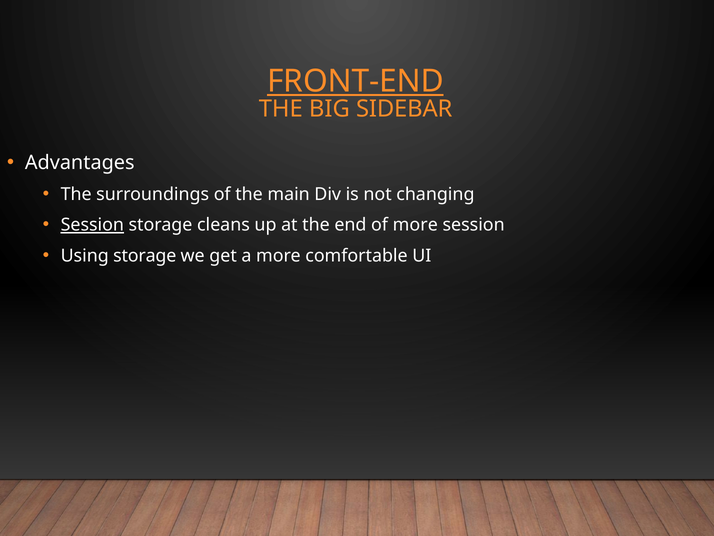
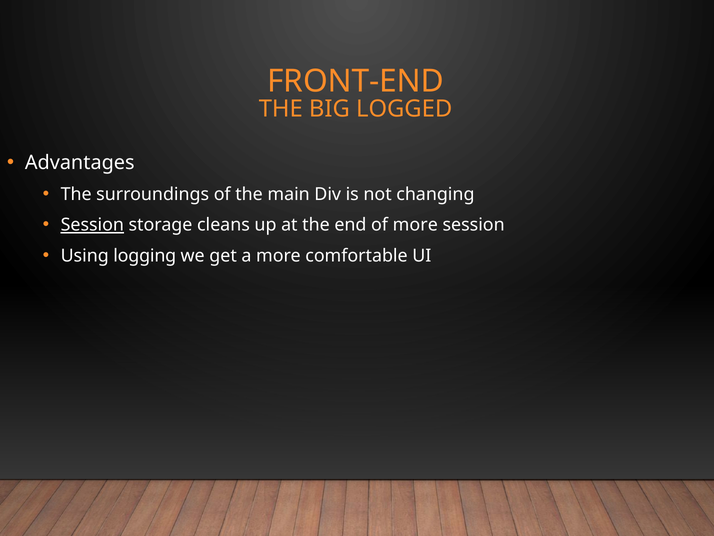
FRONT-END underline: present -> none
SIDEBAR: SIDEBAR -> LOGGED
Using storage: storage -> logging
